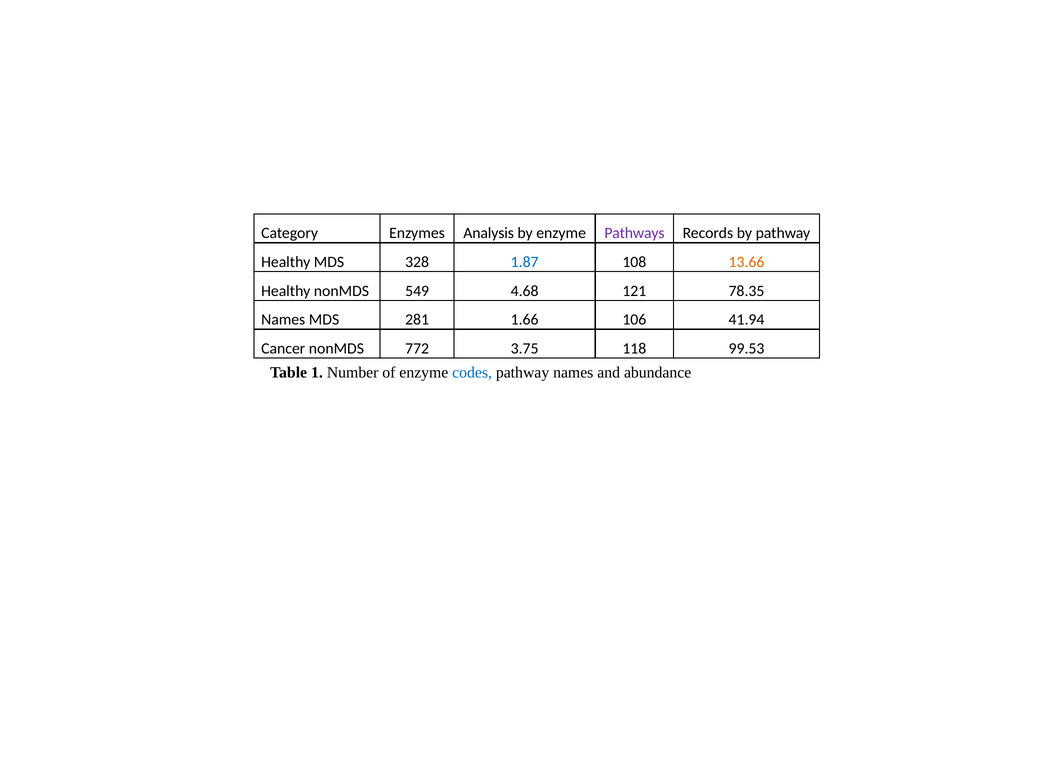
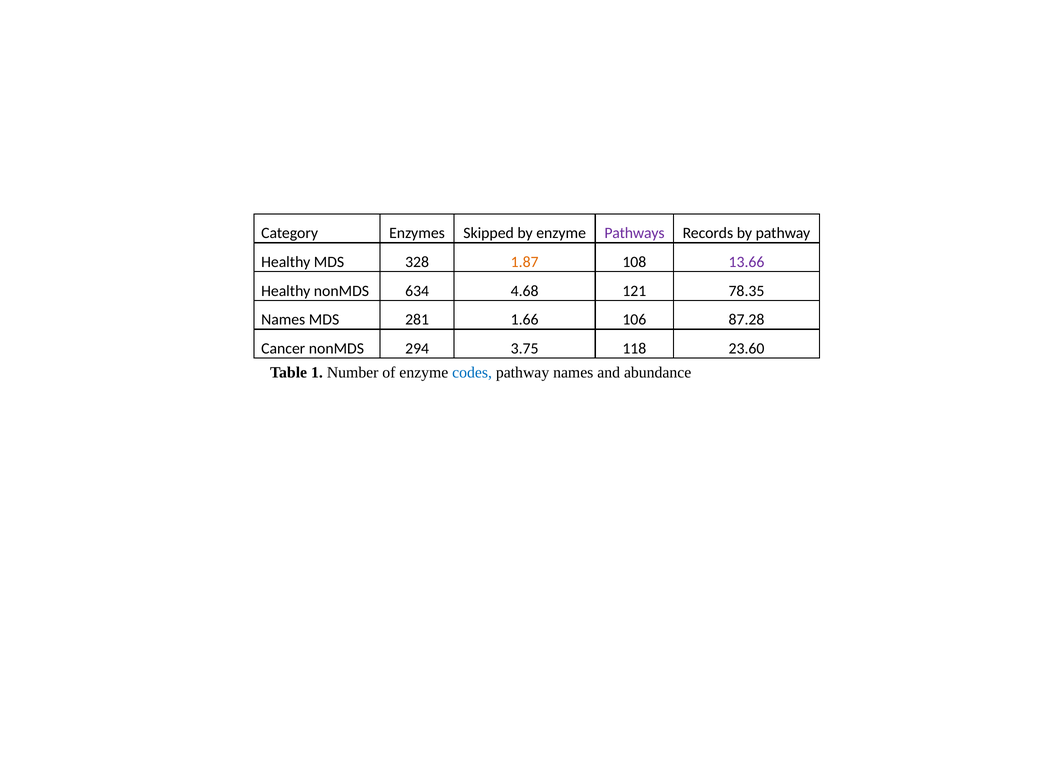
Analysis: Analysis -> Skipped
1.87 colour: blue -> orange
13.66 colour: orange -> purple
549: 549 -> 634
41.94: 41.94 -> 87.28
772: 772 -> 294
99.53: 99.53 -> 23.60
